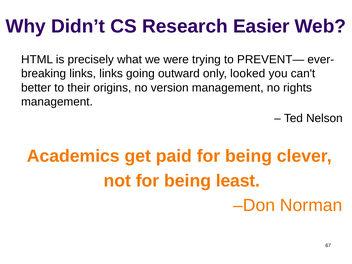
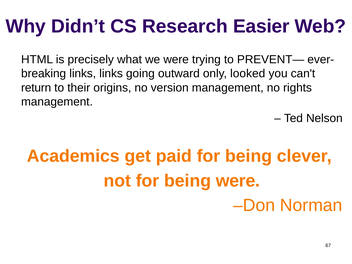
better: better -> return
being least: least -> were
